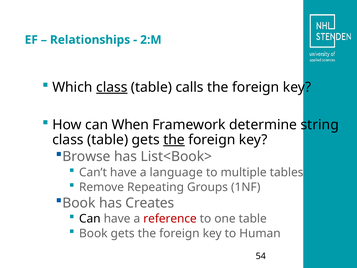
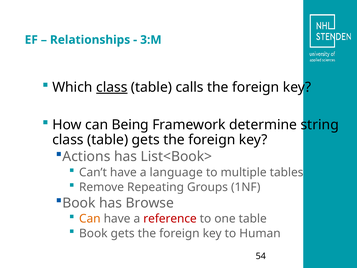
2:M: 2:M -> 3:M
When: When -> Being
the at (174, 140) underline: present -> none
Browse: Browse -> Actions
Creates: Creates -> Browse
Can at (90, 219) colour: black -> orange
